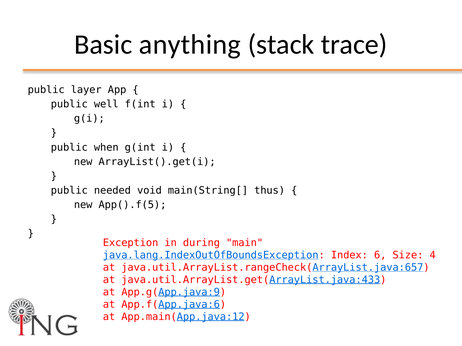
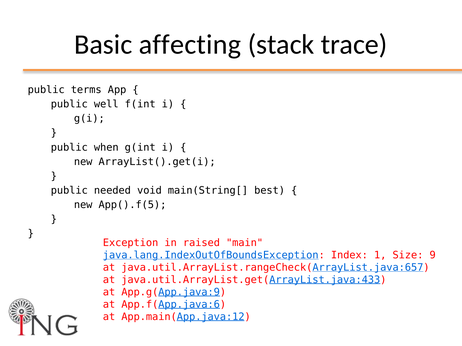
anything: anything -> affecting
layer: layer -> terms
thus: thus -> best
during: during -> raised
6: 6 -> 1
4: 4 -> 9
